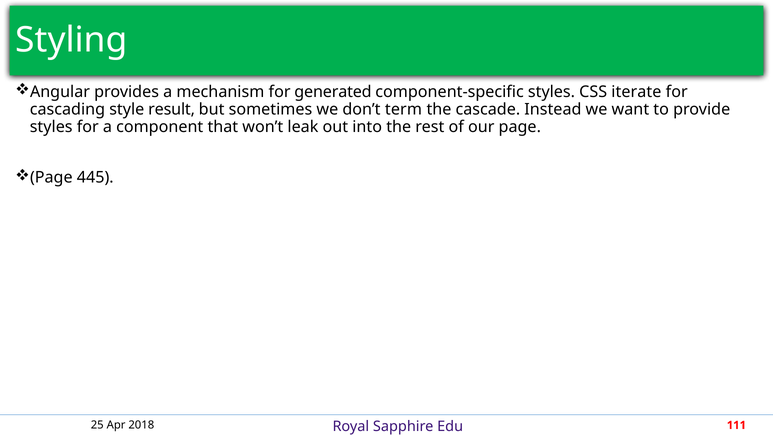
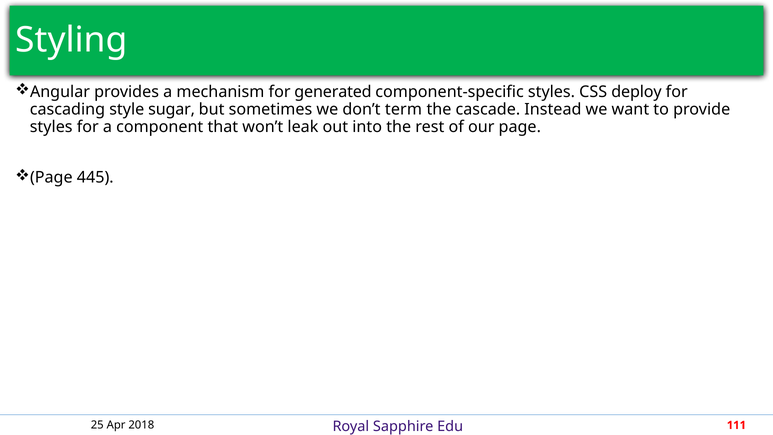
iterate: iterate -> deploy
result: result -> sugar
